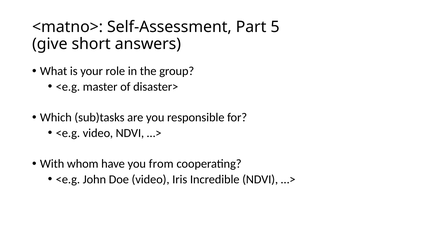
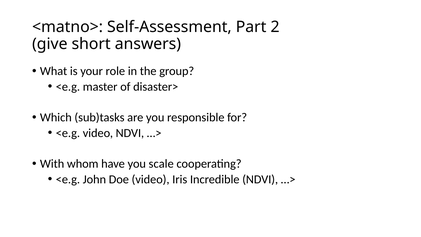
5: 5 -> 2
from: from -> scale
